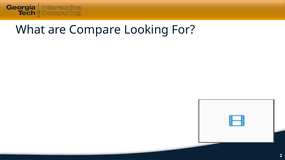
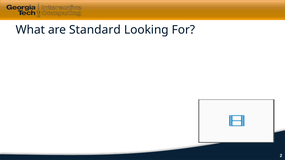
Compare: Compare -> Standard
